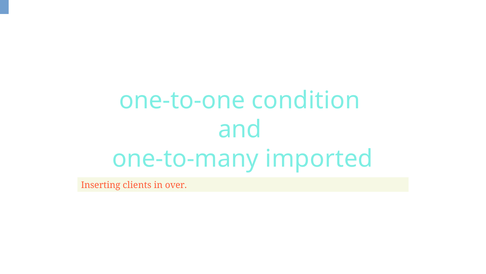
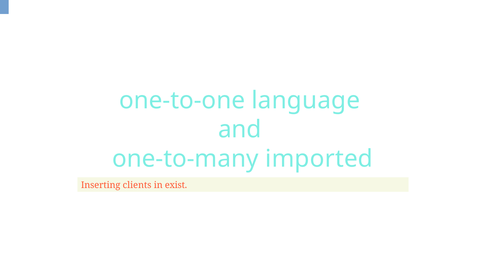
condition: condition -> language
over: over -> exist
